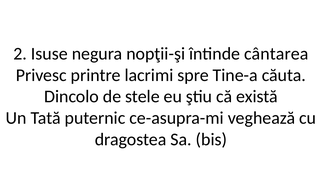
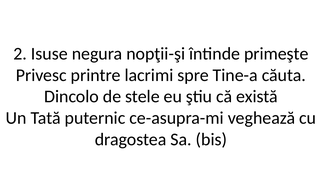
cântarea: cântarea -> primeşte
